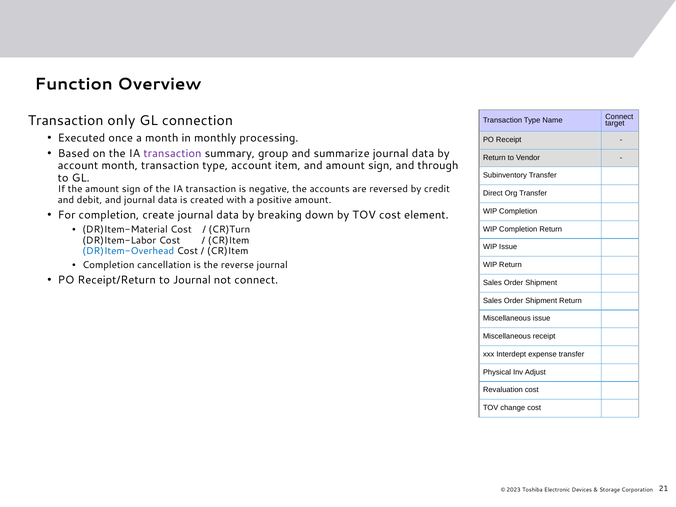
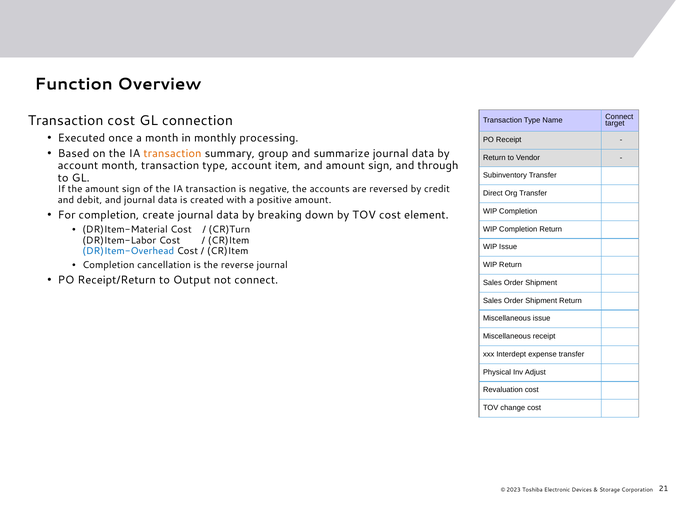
Transaction only: only -> cost
transaction at (172, 153) colour: purple -> orange
to Journal: Journal -> Output
